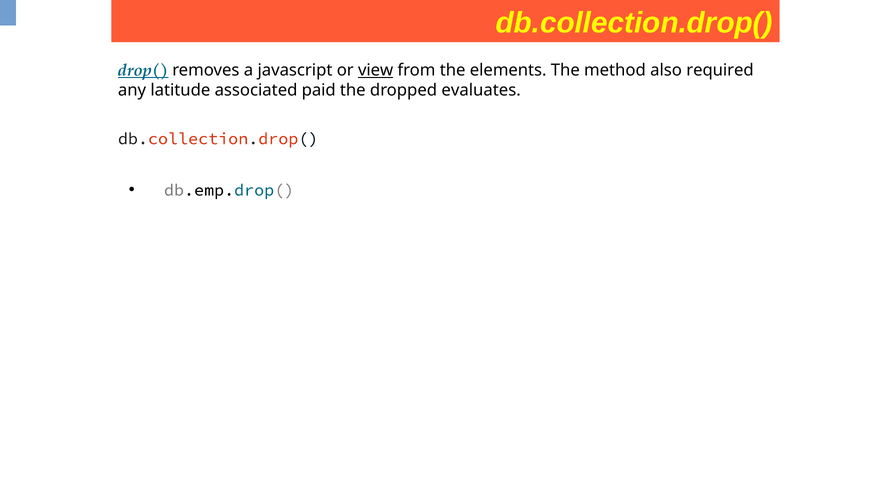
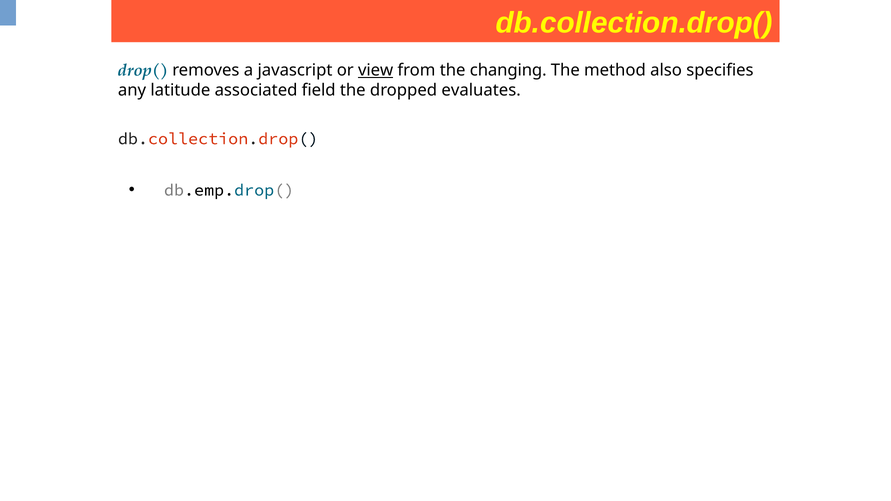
drop( underline: present -> none
elements: elements -> changing
required: required -> specifies
paid: paid -> field
